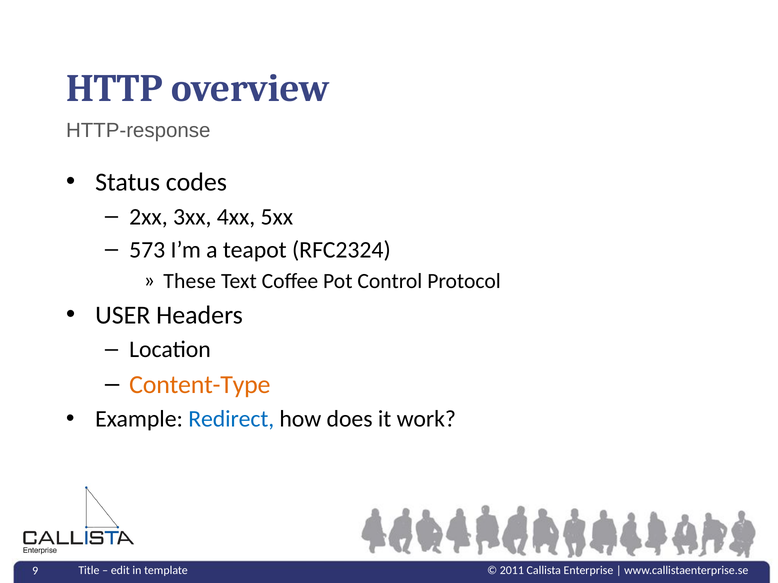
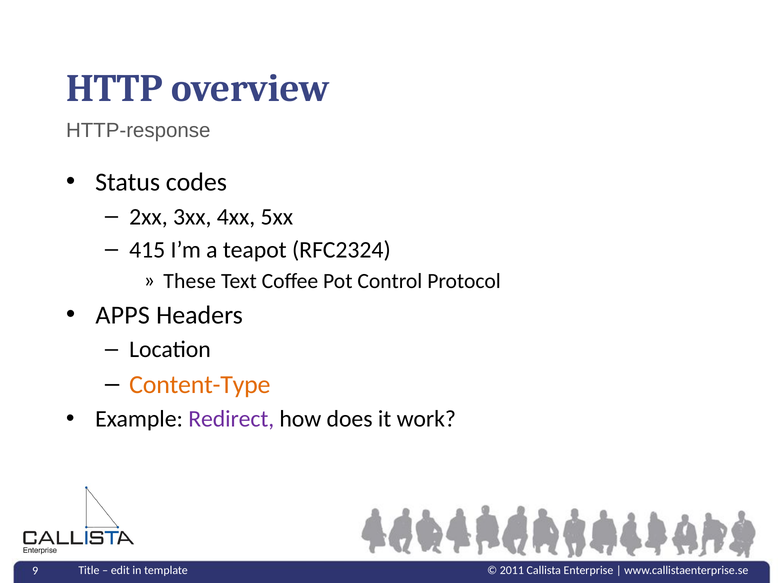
573: 573 -> 415
USER: USER -> APPS
Redirect colour: blue -> purple
